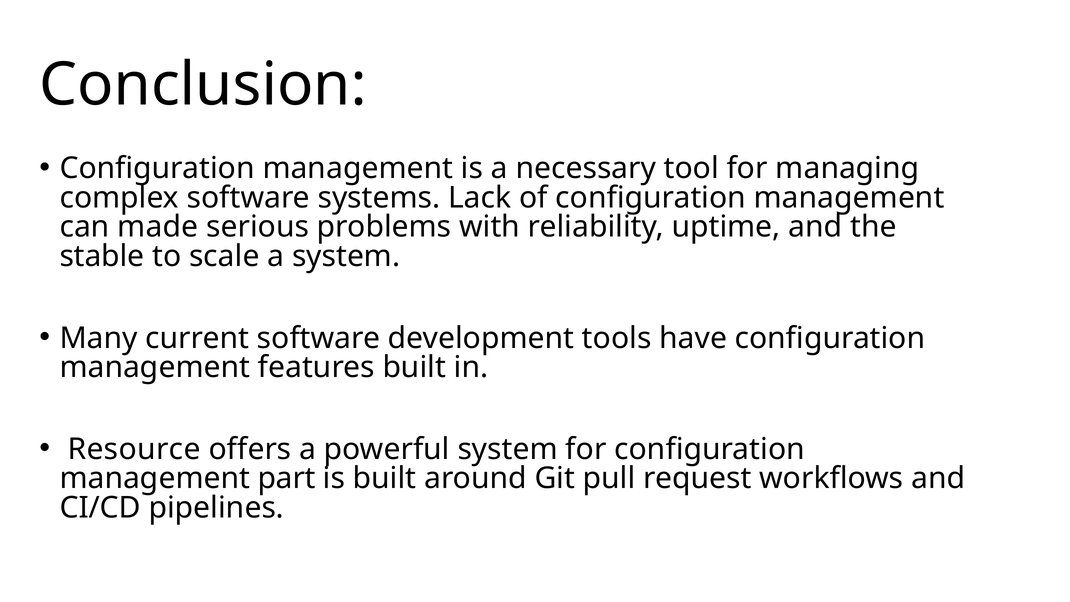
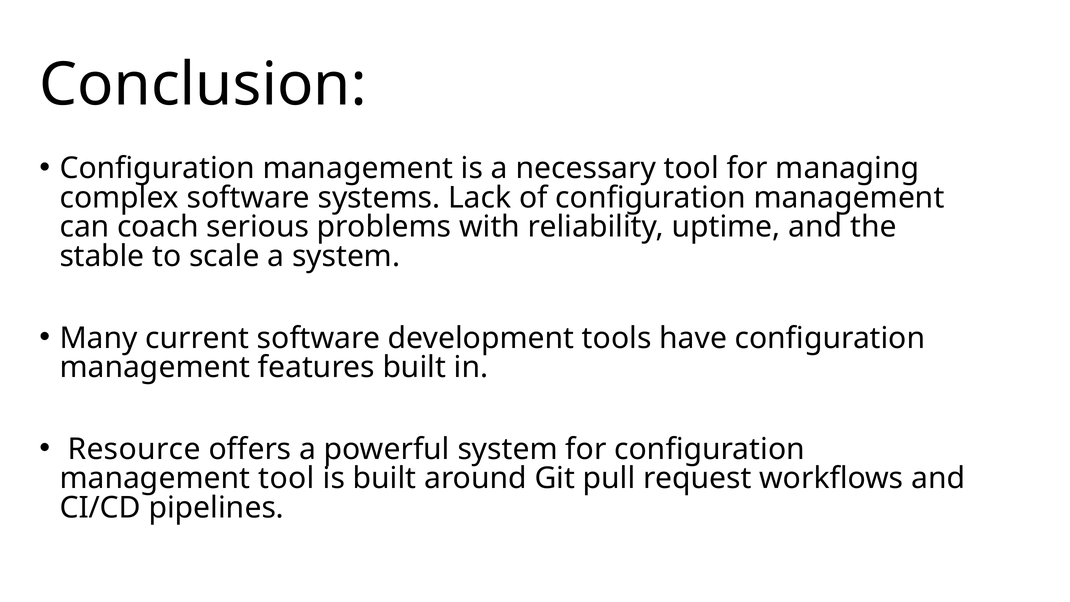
made: made -> coach
management part: part -> tool
